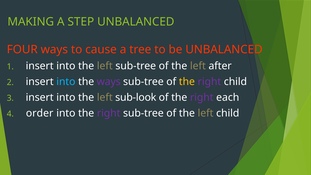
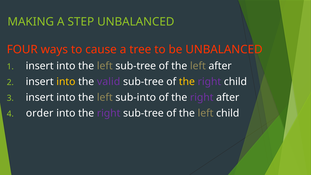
into at (66, 82) colour: light blue -> yellow
the ways: ways -> valid
sub-look: sub-look -> sub-into
right each: each -> after
